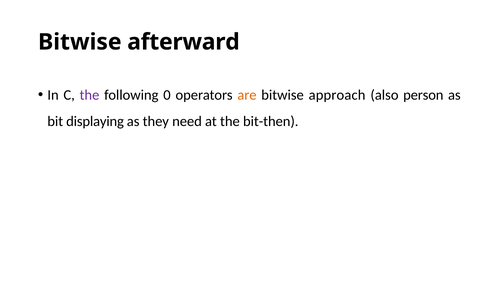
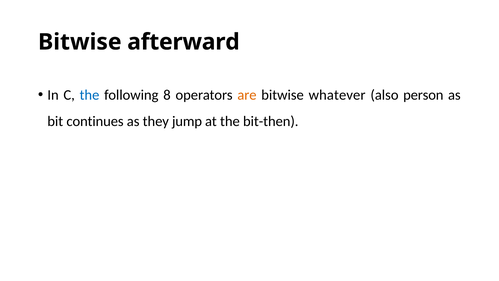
the at (90, 95) colour: purple -> blue
0: 0 -> 8
approach: approach -> whatever
displaying: displaying -> continues
need: need -> jump
